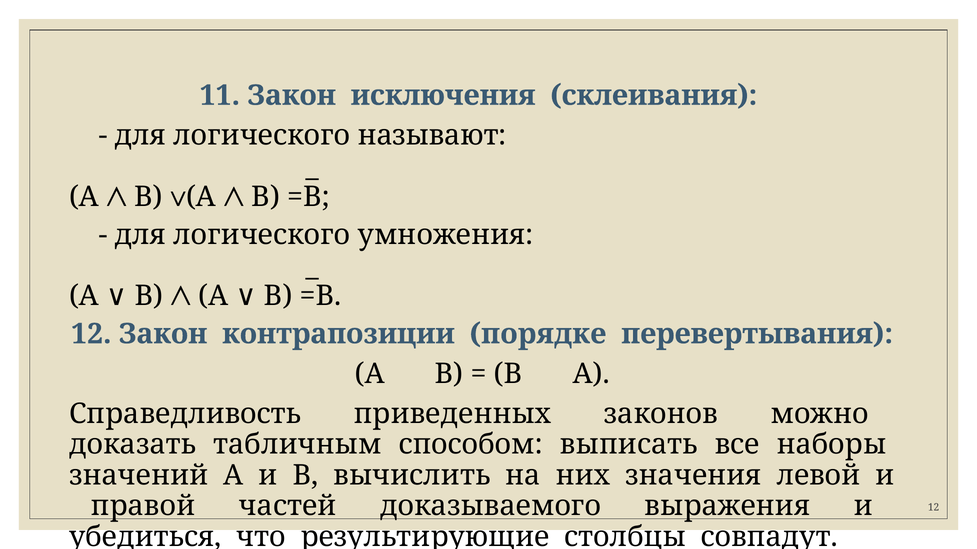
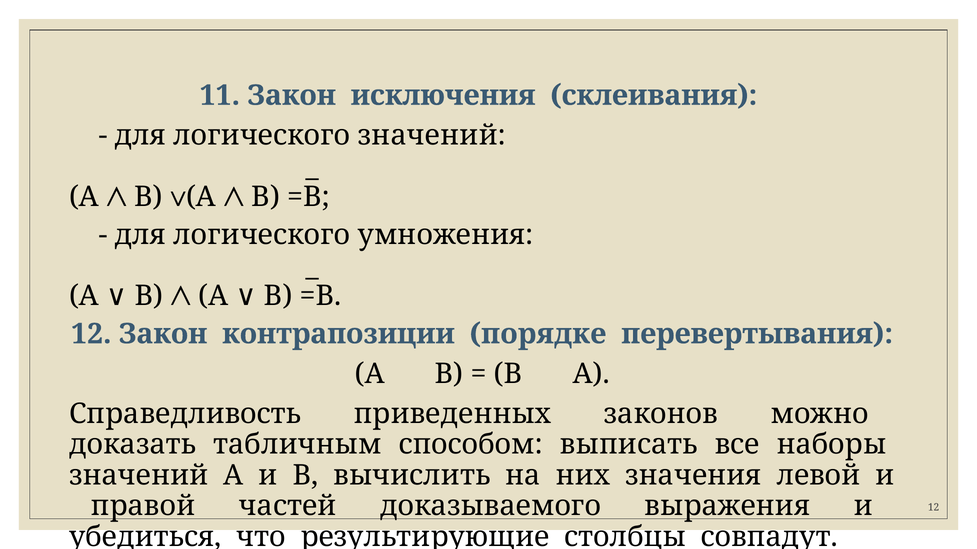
логического называют: называют -> значений
